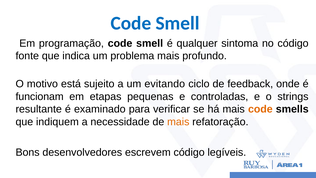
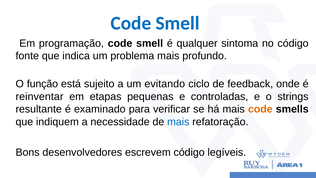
motivo: motivo -> função
funcionam: funcionam -> reinventar
mais at (178, 122) colour: orange -> blue
